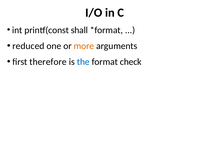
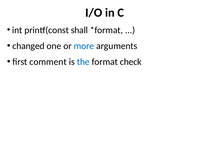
reduced: reduced -> changed
more colour: orange -> blue
therefore: therefore -> comment
